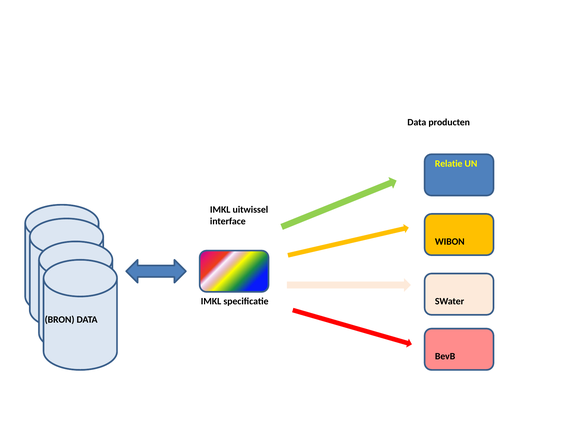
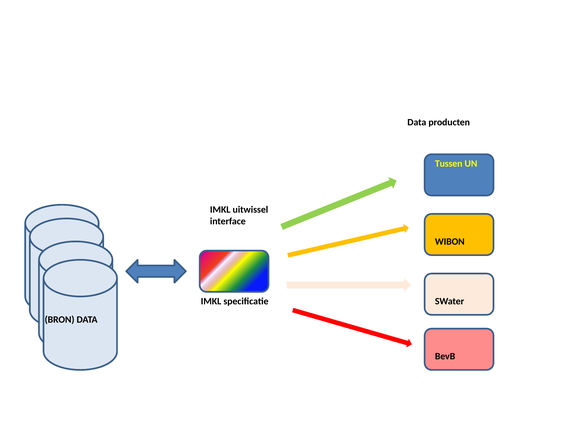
Relatie: Relatie -> Tussen
